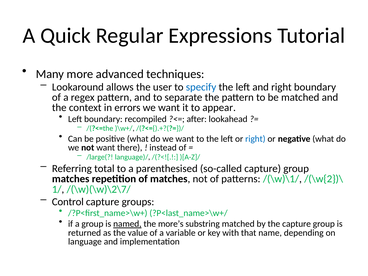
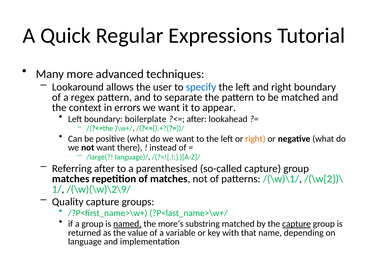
recompiled: recompiled -> boilerplate
right at (255, 139) colour: blue -> orange
Referring total: total -> after
/(\w)(\w)\2\7/: /(\w)(\w)\2\7/ -> /(\w)(\w)\2\9/
Control: Control -> Quality
capture at (297, 224) underline: none -> present
